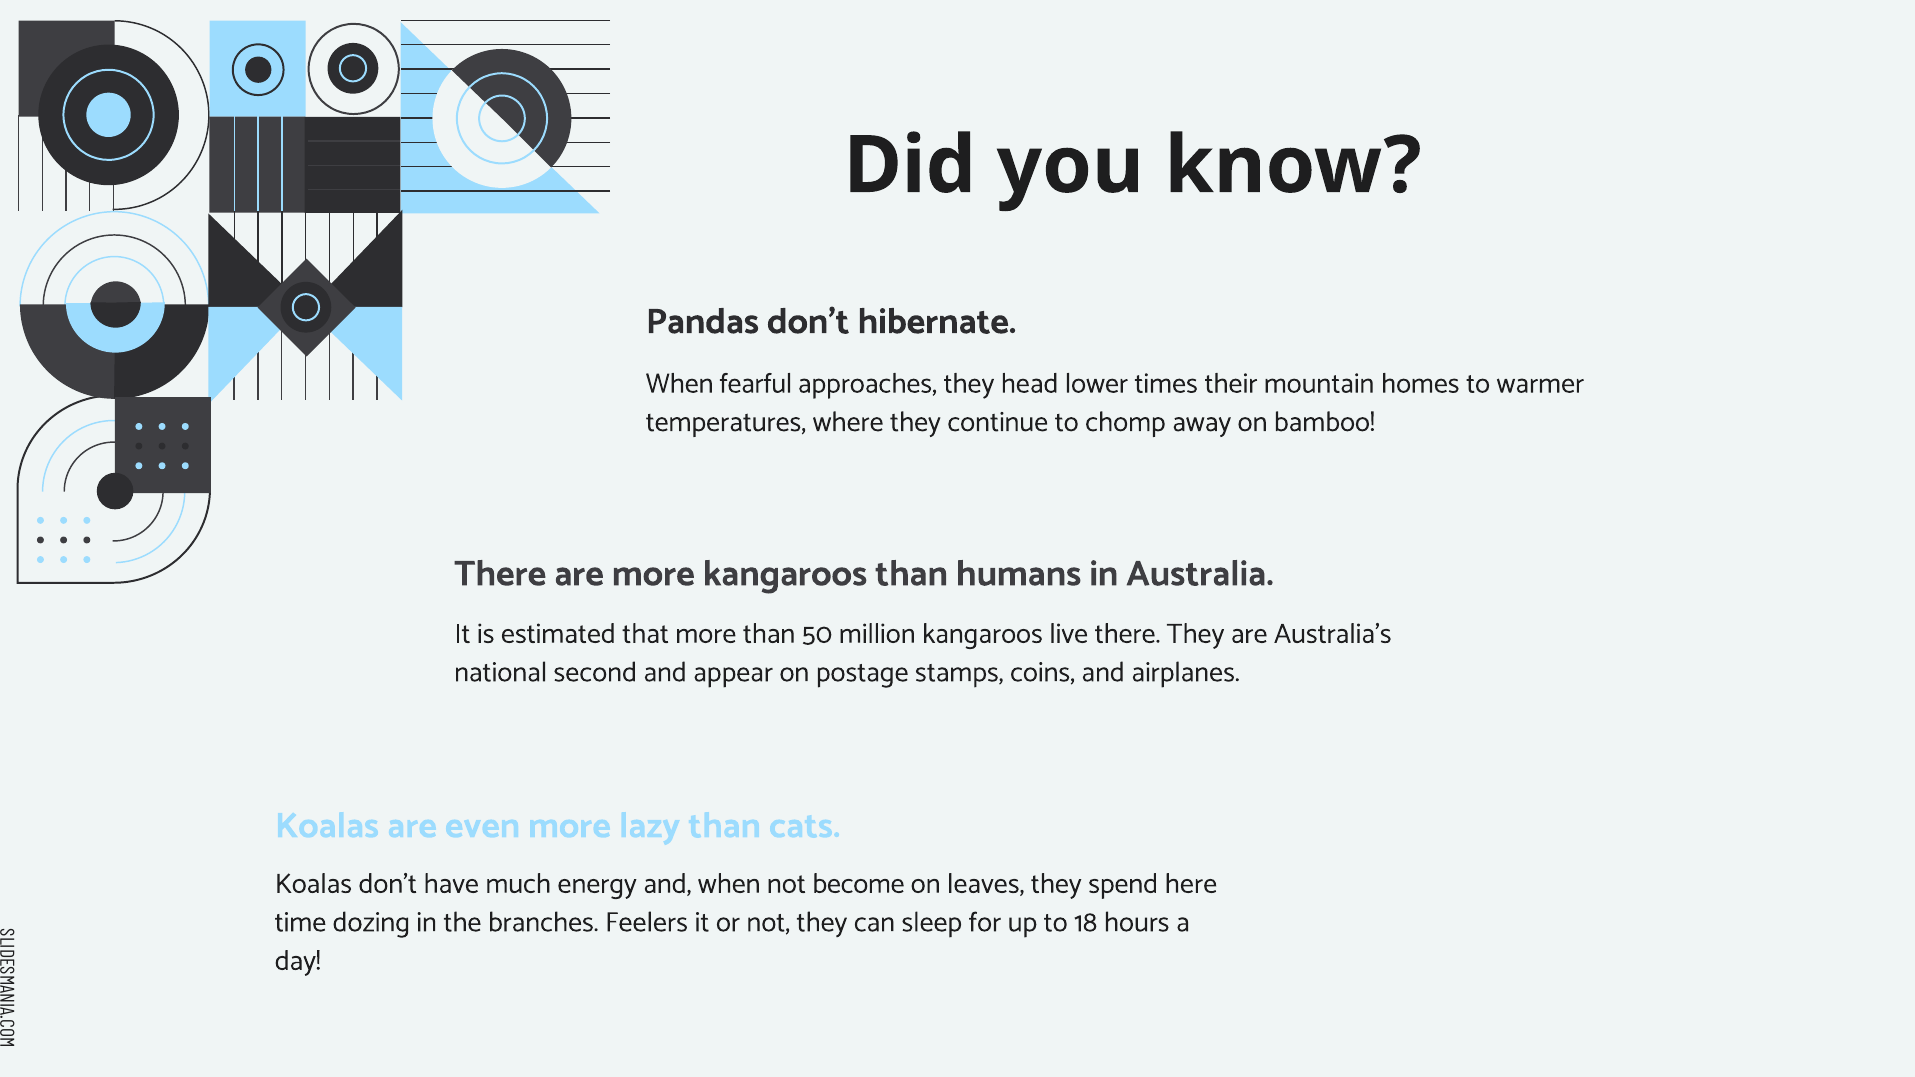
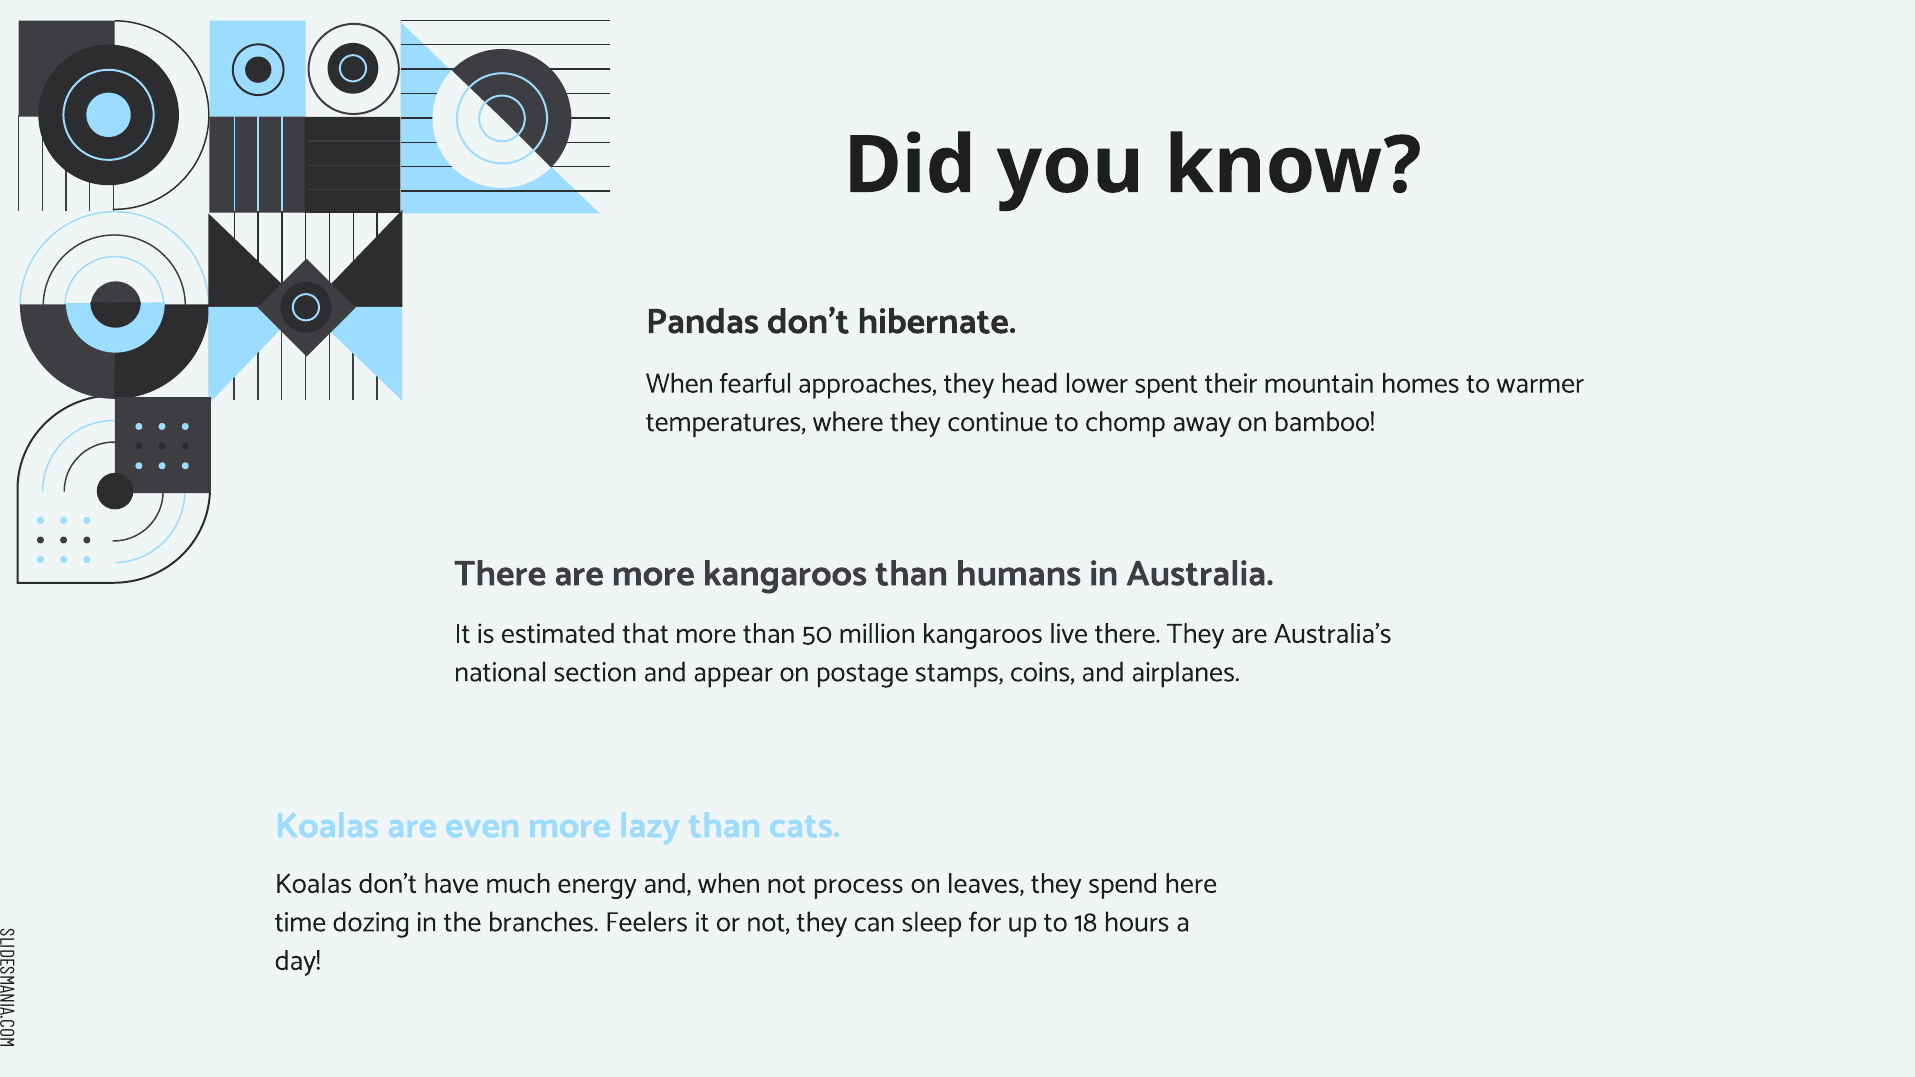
times: times -> spent
second: second -> section
become: become -> process
